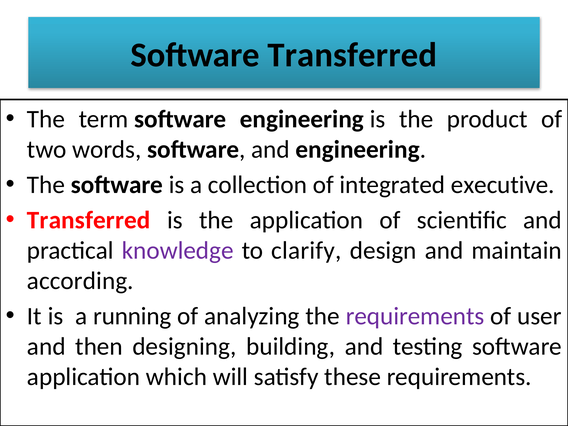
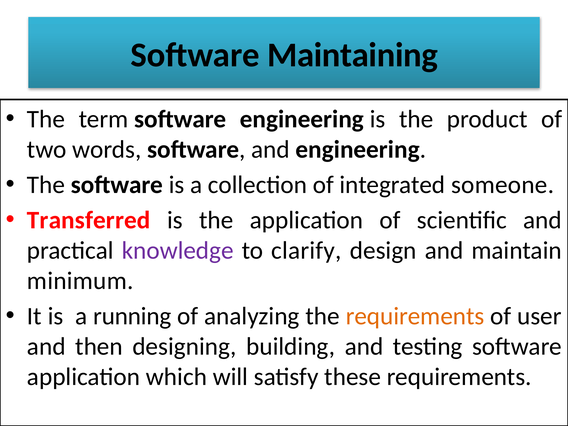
Software Transferred: Transferred -> Maintaining
executive: executive -> someone
according: according -> minimum
requirements at (415, 316) colour: purple -> orange
